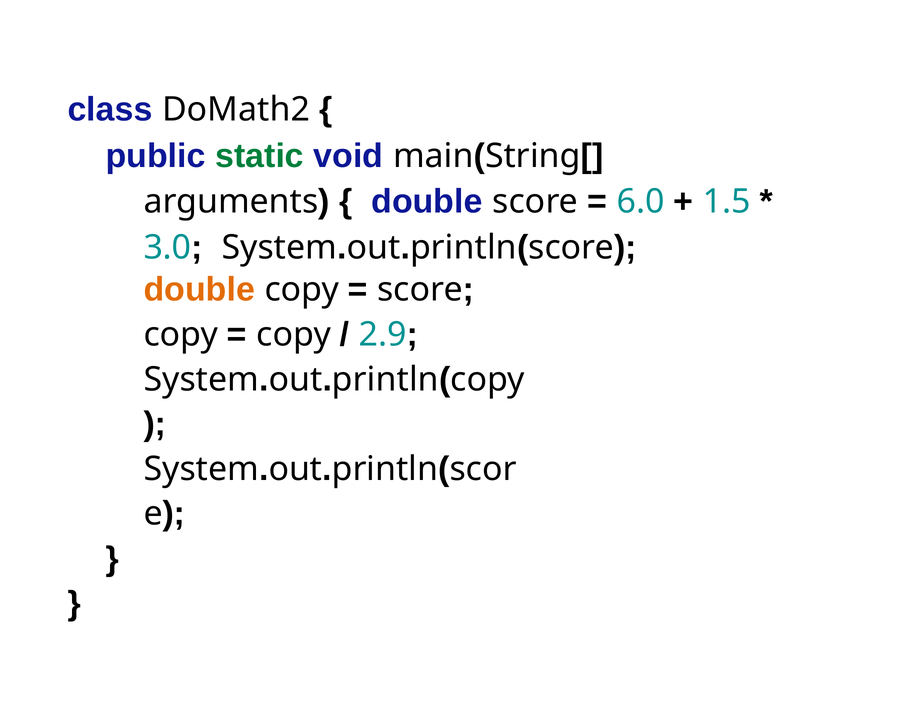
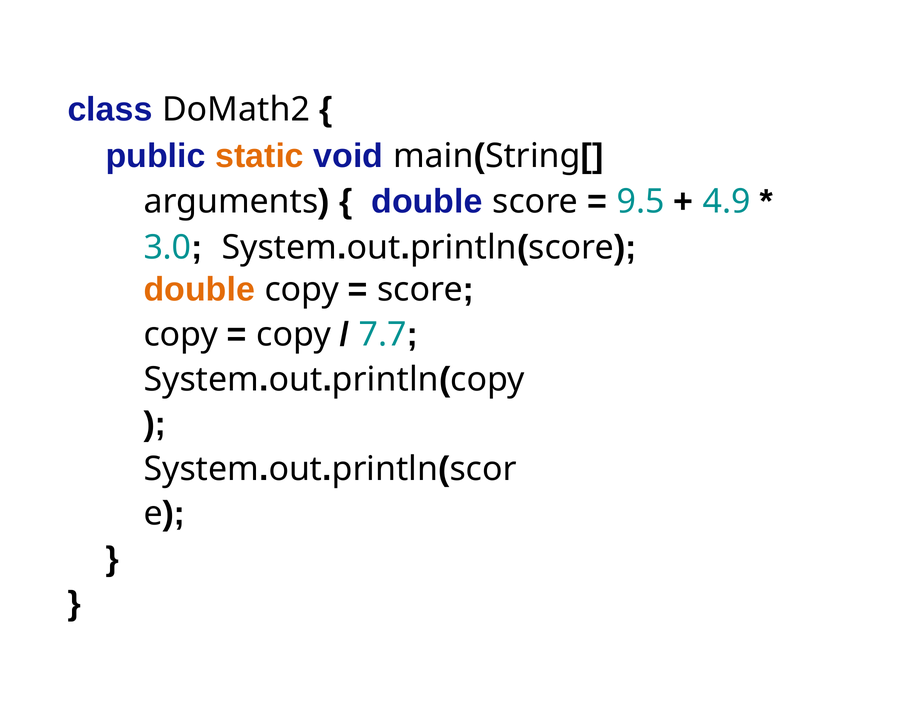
static colour: green -> orange
6.0: 6.0 -> 9.5
1.5: 1.5 -> 4.9
2.9: 2.9 -> 7.7
